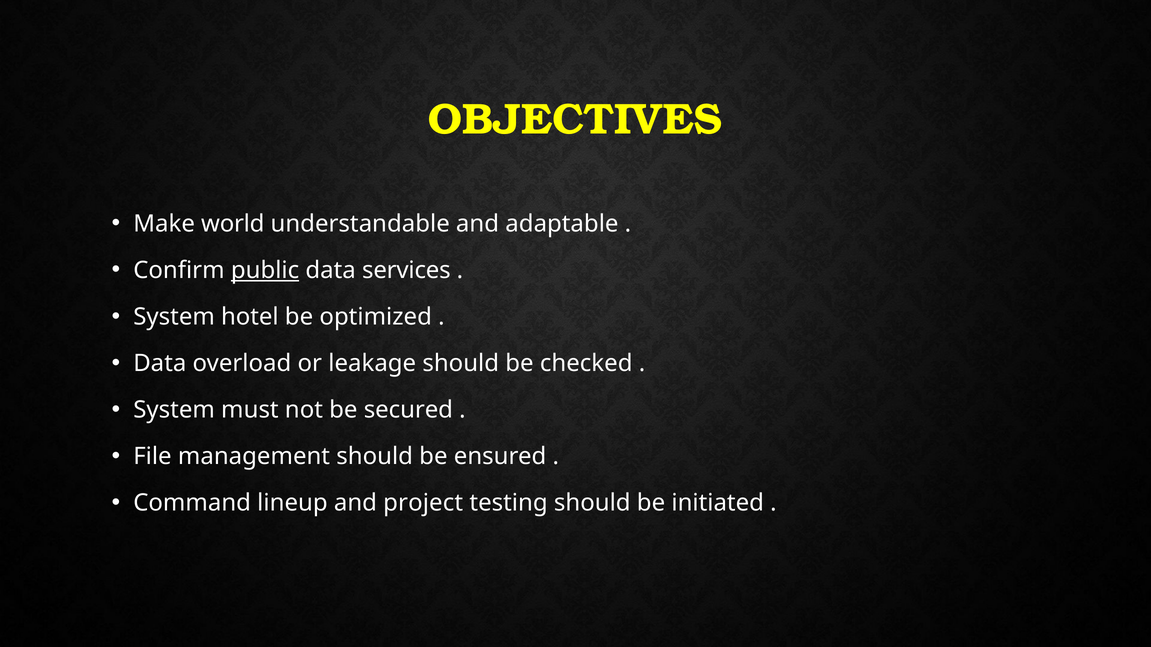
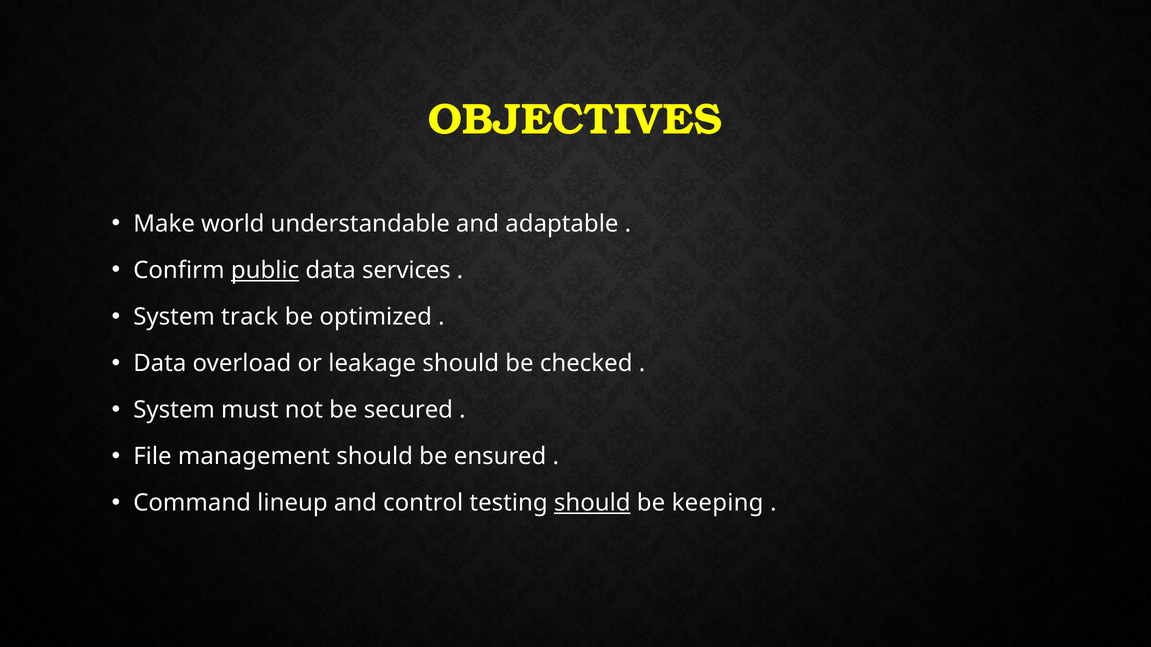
hotel: hotel -> track
project: project -> control
should at (592, 503) underline: none -> present
initiated: initiated -> keeping
